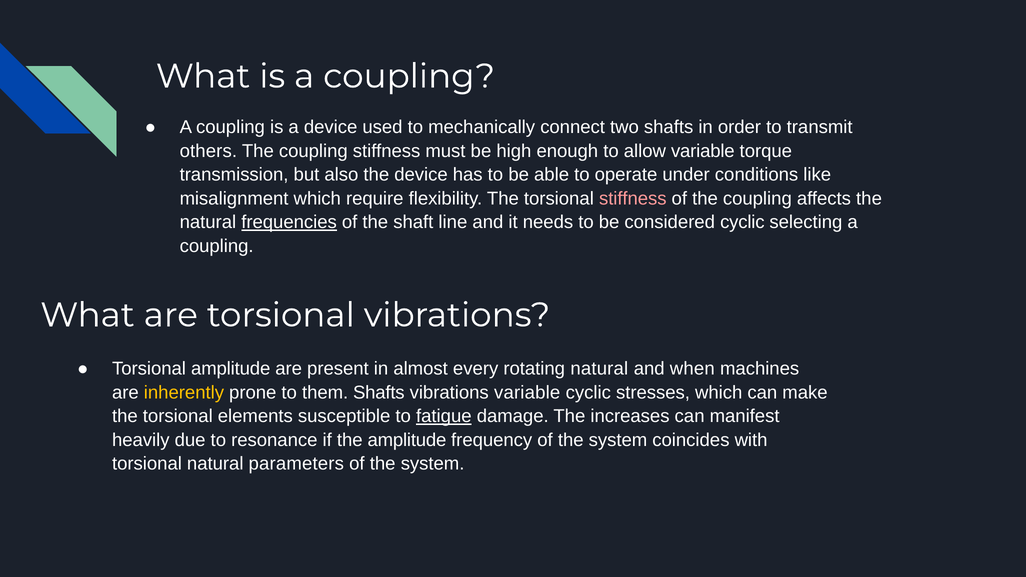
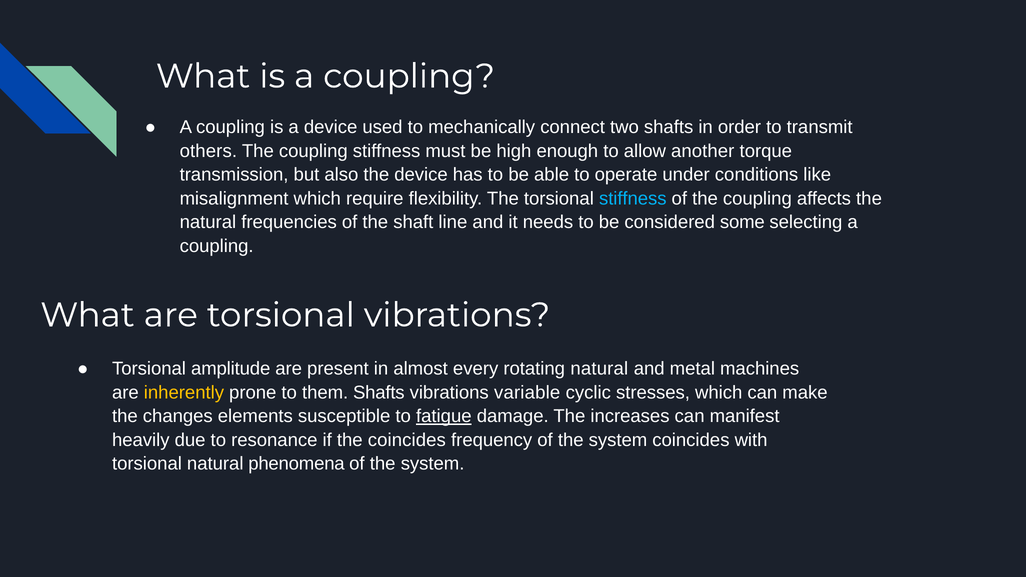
allow variable: variable -> another
stiffness at (633, 199) colour: pink -> light blue
frequencies underline: present -> none
considered cyclic: cyclic -> some
when: when -> metal
torsional at (178, 416): torsional -> changes
the amplitude: amplitude -> coincides
parameters: parameters -> phenomena
